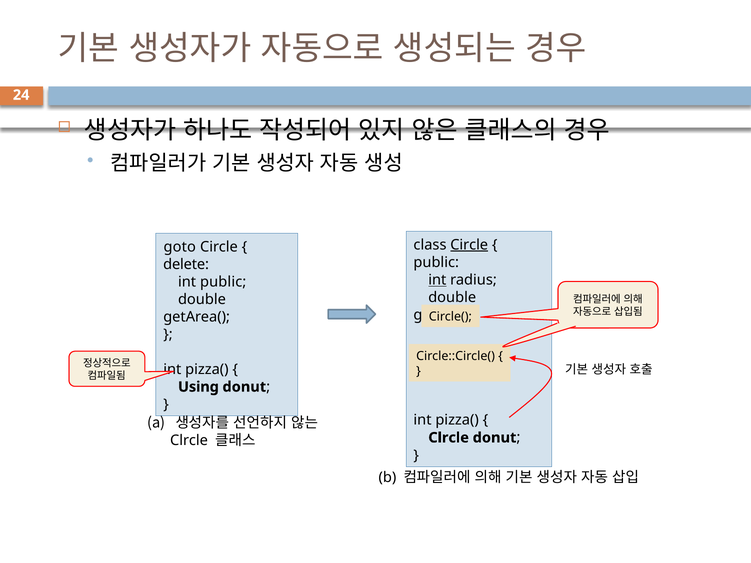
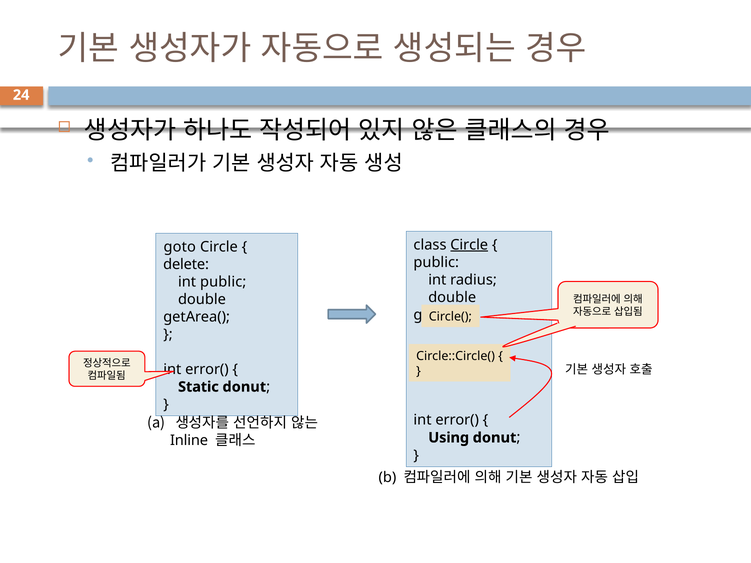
int at (437, 280) underline: present -> none
pizza( at (207, 370): pizza( -> error(
Using: Using -> Static
pizza( at (457, 420): pizza( -> error(
Clrcle at (449, 438): Clrcle -> Using
Clrcle at (189, 441): Clrcle -> Inline
